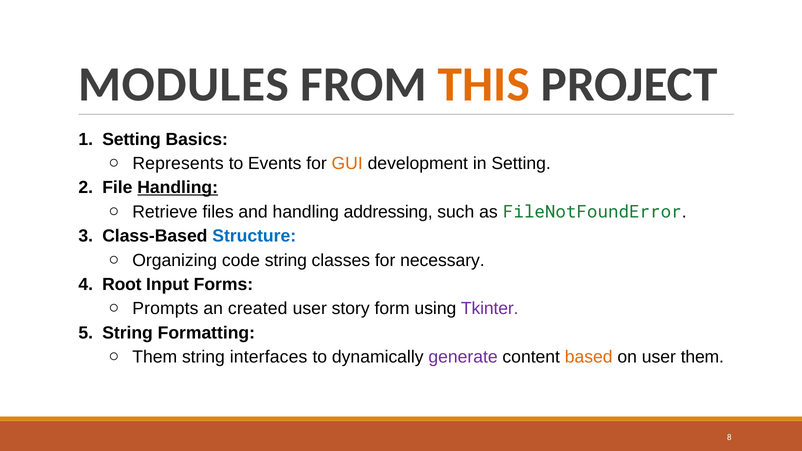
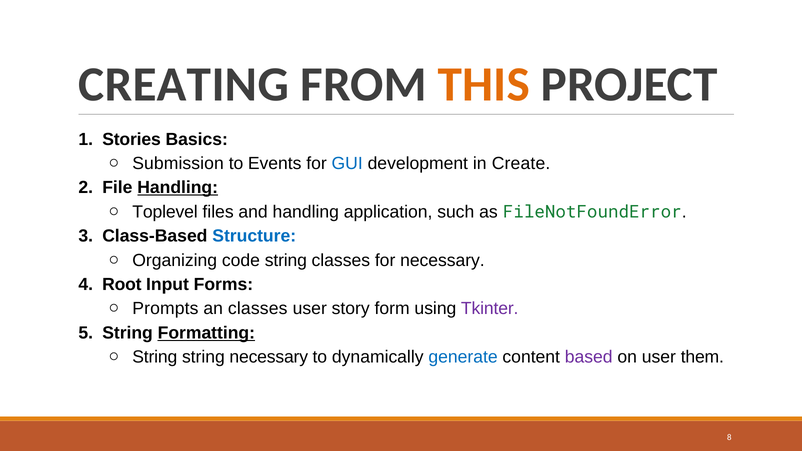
MODULES: MODULES -> CREATING
Setting at (132, 139): Setting -> Stories
Represents: Represents -> Submission
GUI colour: orange -> blue
in Setting: Setting -> Create
Retrieve: Retrieve -> Toplevel
addressing: addressing -> application
an created: created -> classes
Formatting underline: none -> present
Them at (155, 357): Them -> String
string interfaces: interfaces -> necessary
generate colour: purple -> blue
based colour: orange -> purple
